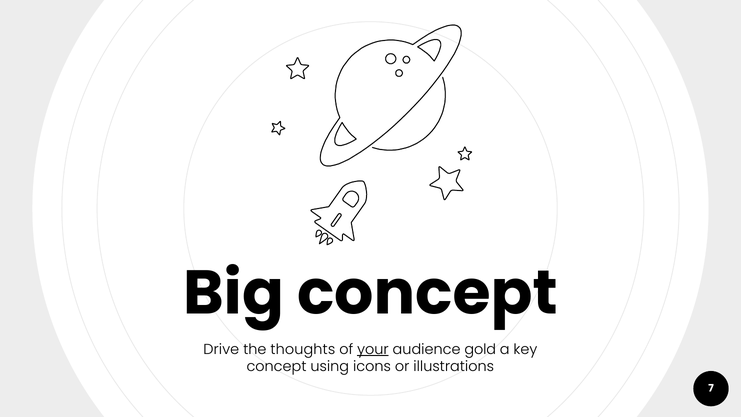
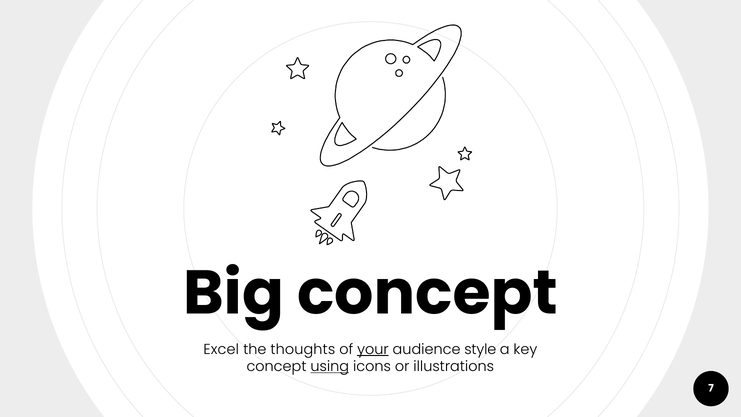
Drive: Drive -> Excel
gold: gold -> style
using underline: none -> present
